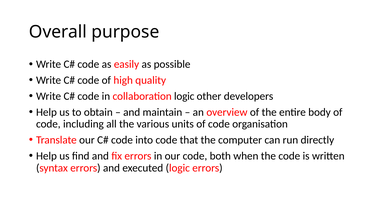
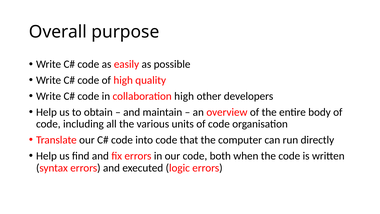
collaboration logic: logic -> high
